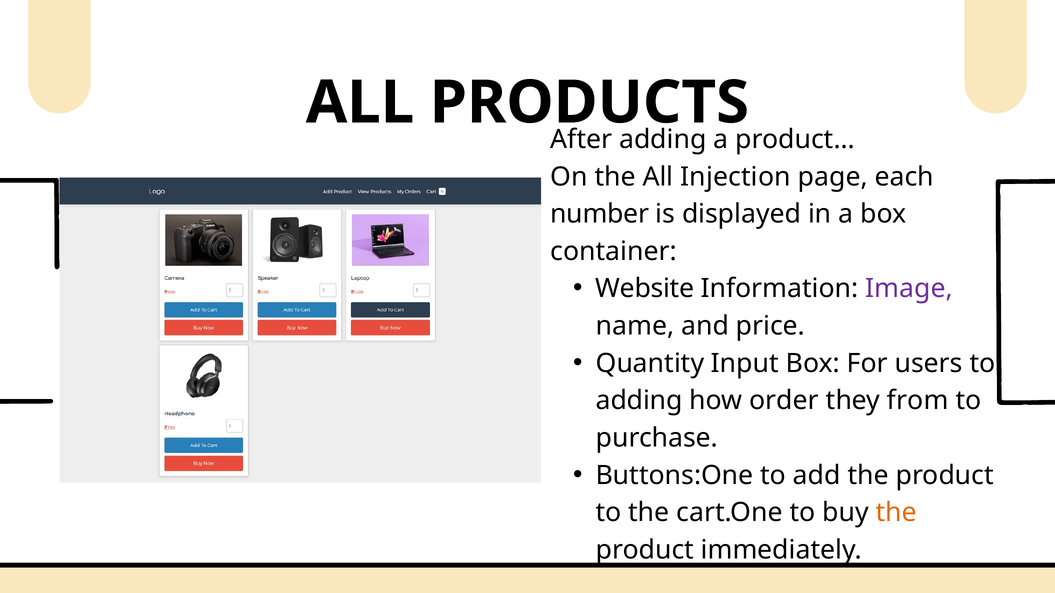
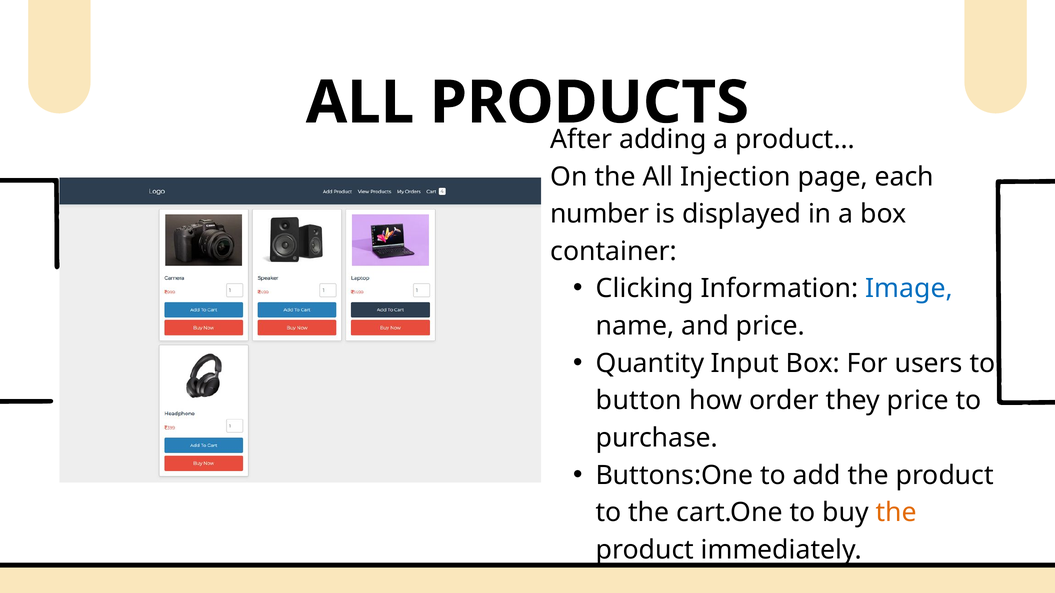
Website: Website -> Clicking
Image colour: purple -> blue
adding at (639, 401): adding -> button
they from: from -> price
